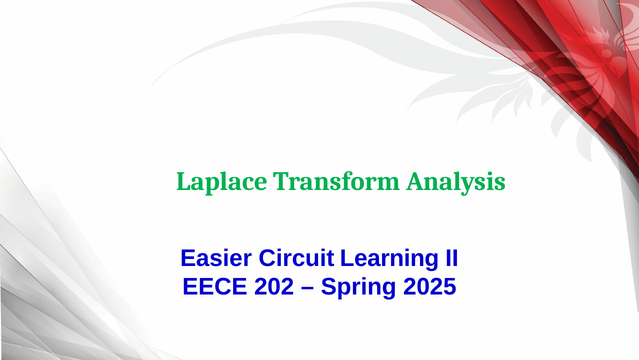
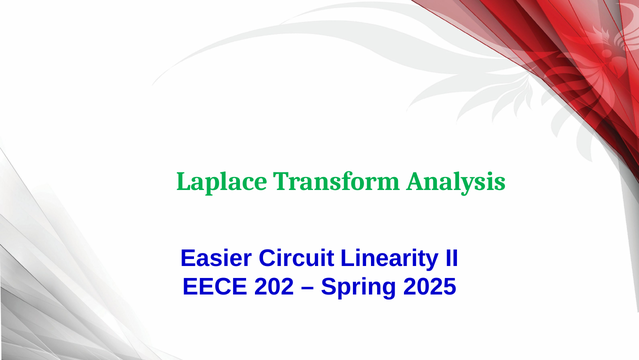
Learning: Learning -> Linearity
